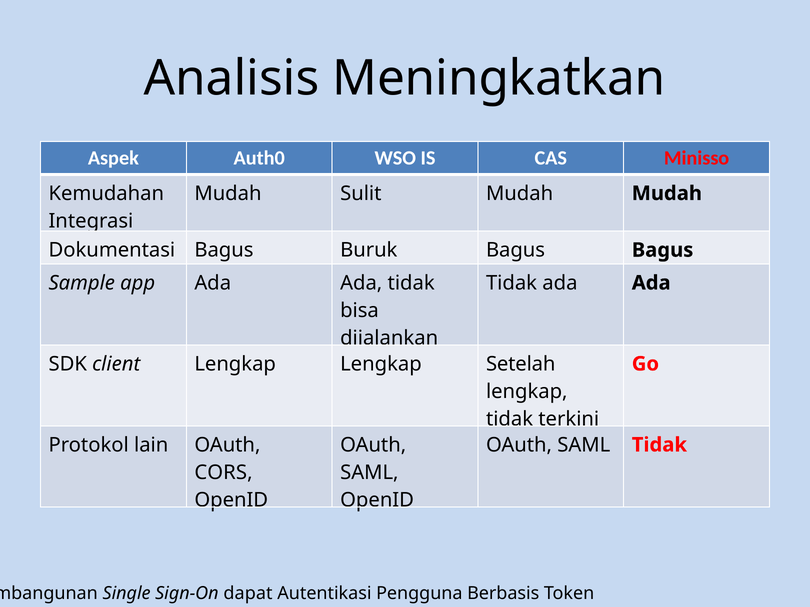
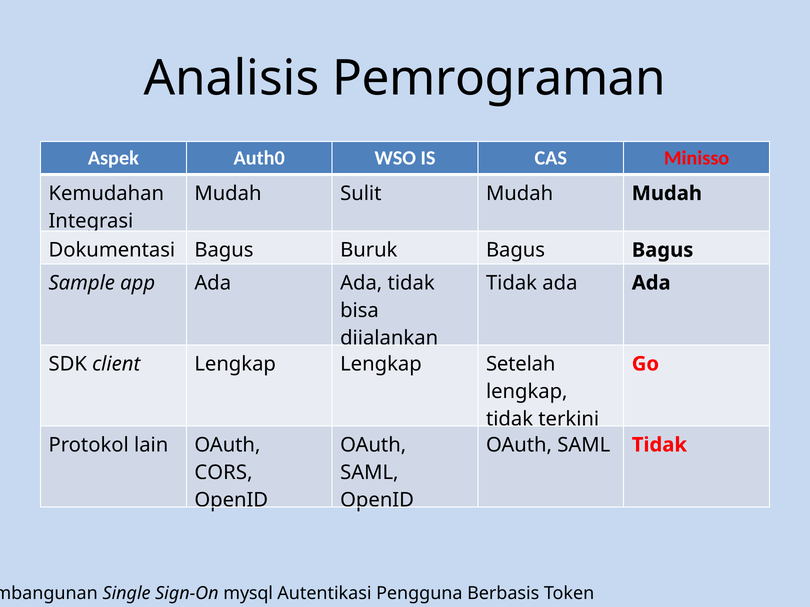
Meningkatkan: Meningkatkan -> Pemrograman
dapat: dapat -> mysql
